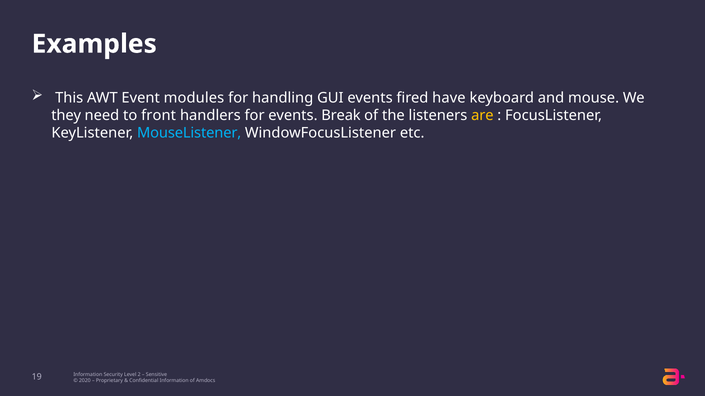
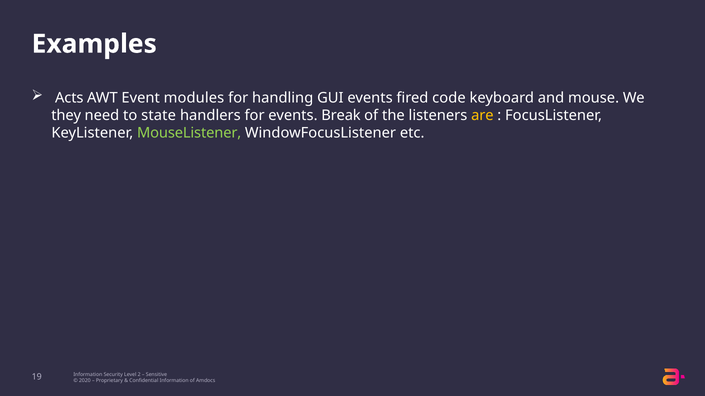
This: This -> Acts
have: have -> code
front: front -> state
MouseListener colour: light blue -> light green
